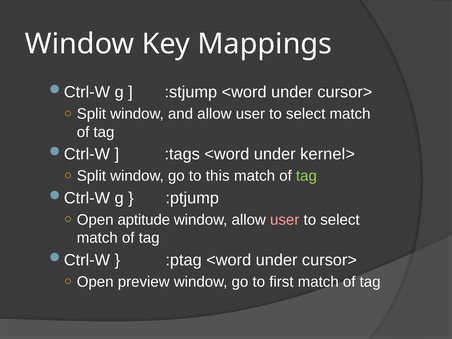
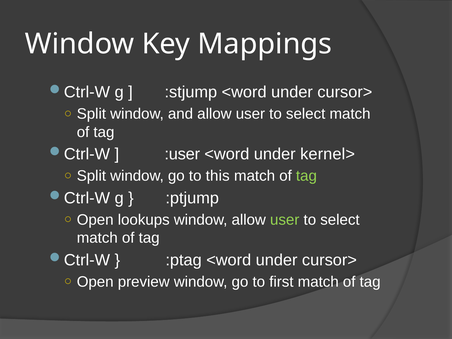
:tags: :tags -> :user
aptitude: aptitude -> lookups
user at (285, 220) colour: pink -> light green
